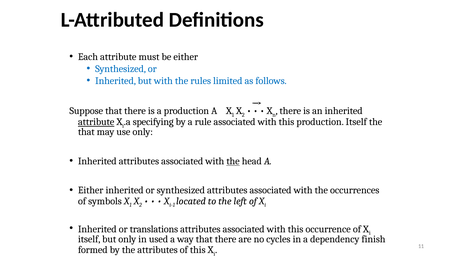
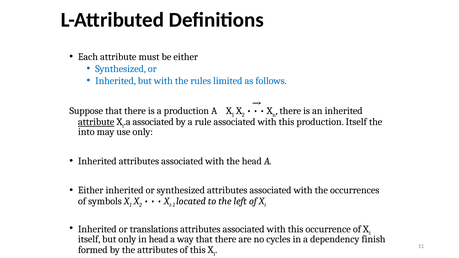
specifying at (153, 122): specifying -> associated
that at (86, 132): that -> into
the at (233, 161) underline: present -> none
in used: used -> head
